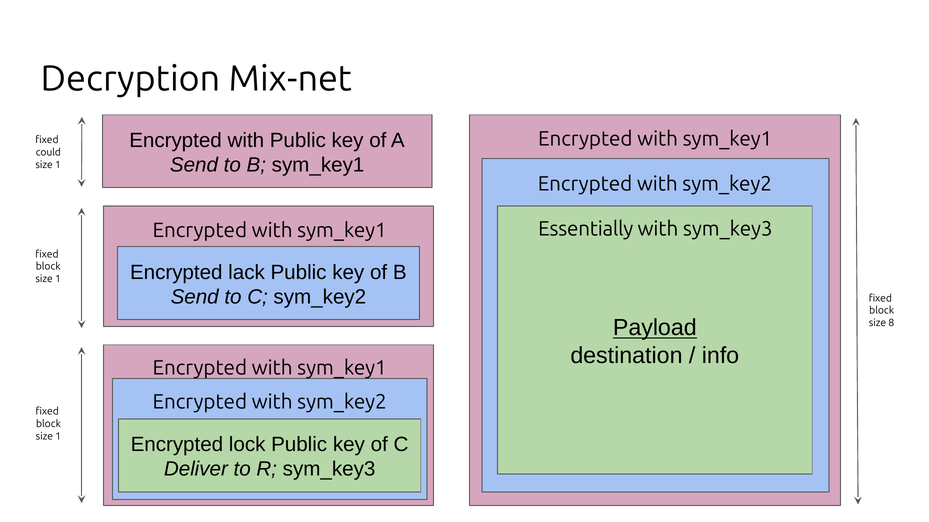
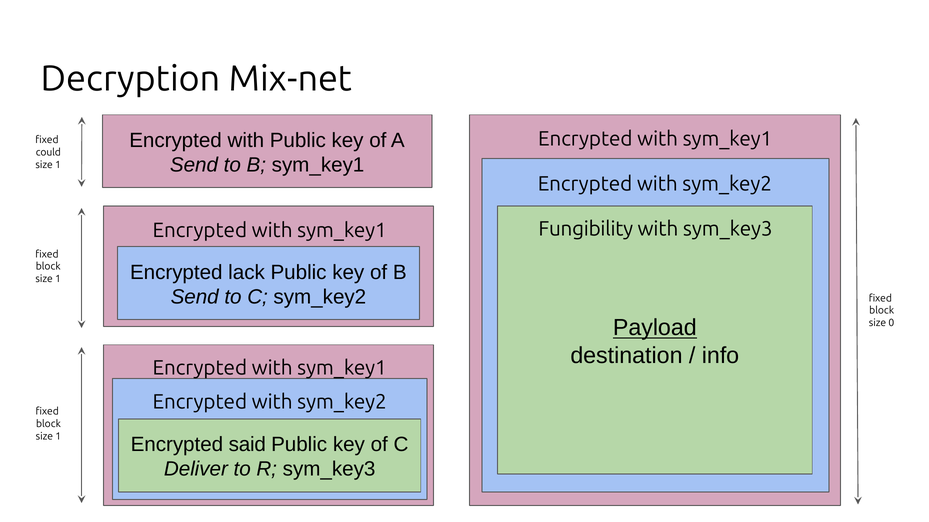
Essentially: Essentially -> Fungibility
8: 8 -> 0
lock: lock -> said
